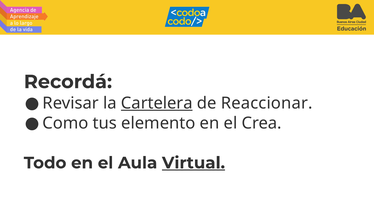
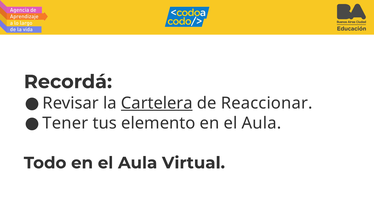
Como: Como -> Tener
Crea at (262, 123): Crea -> Aula
Virtual underline: present -> none
